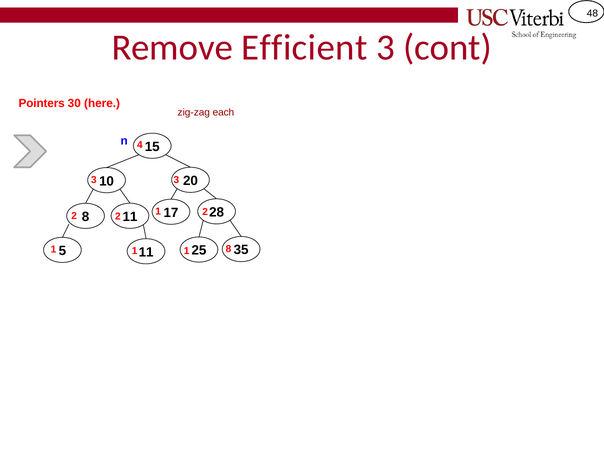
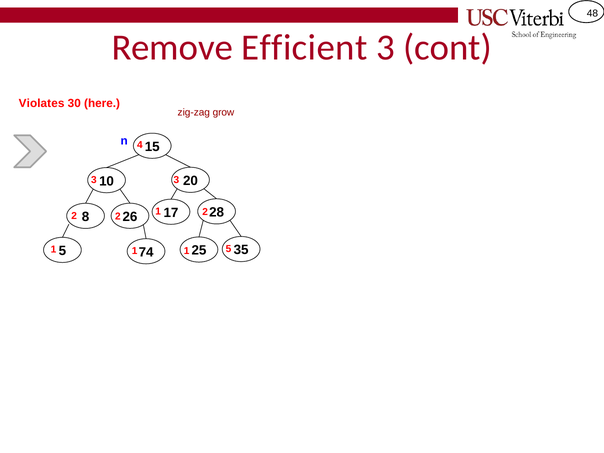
Pointers: Pointers -> Violates
each: each -> grow
8 11: 11 -> 26
5 11: 11 -> 74
1 8: 8 -> 5
